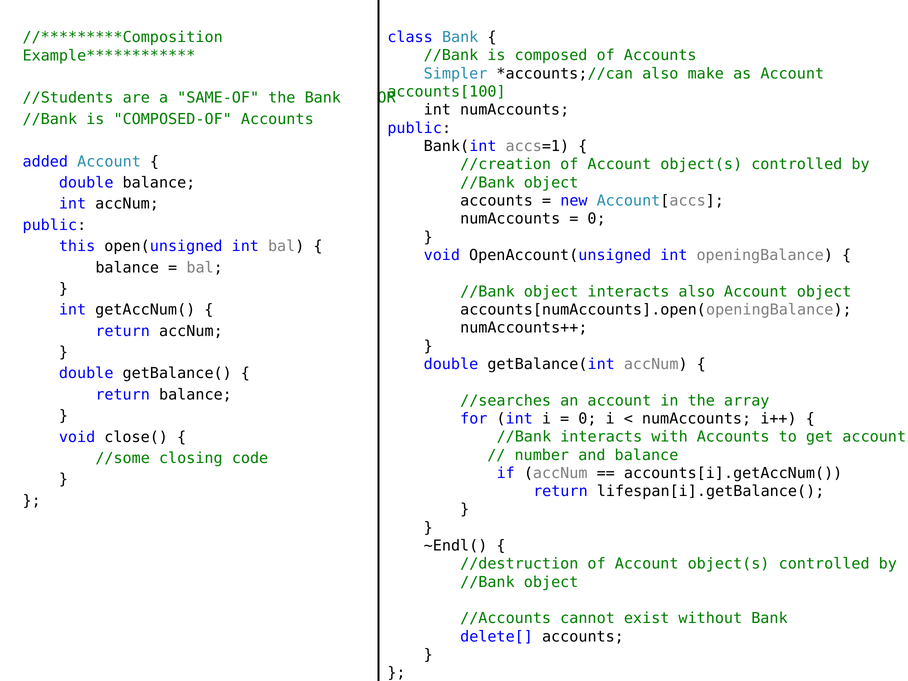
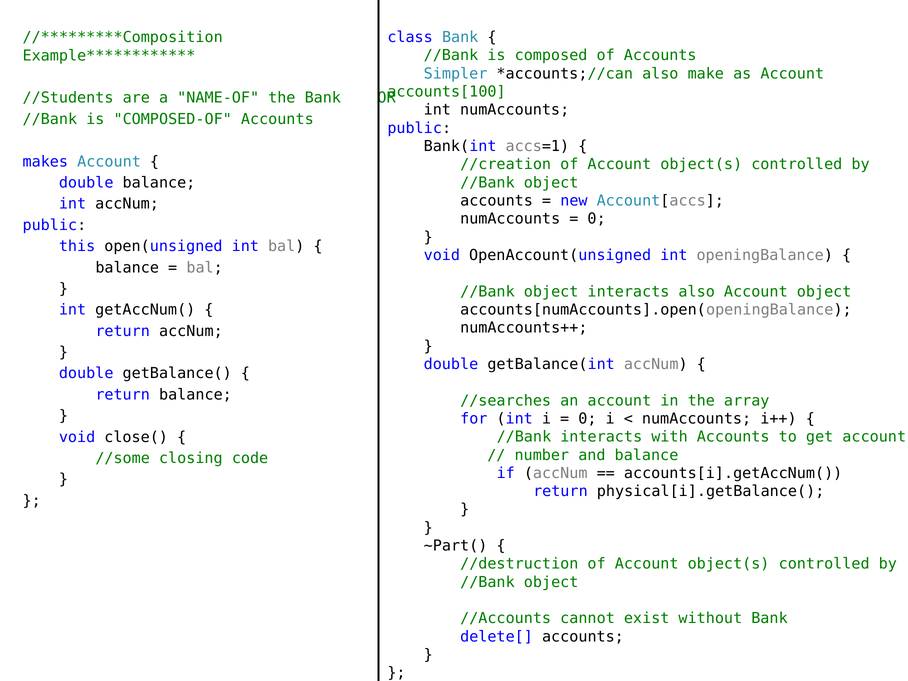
SAME-OF: SAME-OF -> NAME-OF
added: added -> makes
lifespan[i].getBalance(: lifespan[i].getBalance( -> physical[i].getBalance(
~Endl(: ~Endl( -> ~Part(
